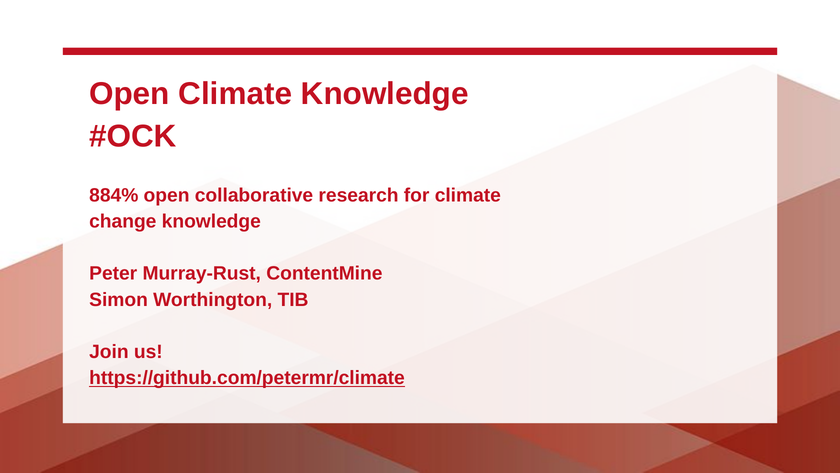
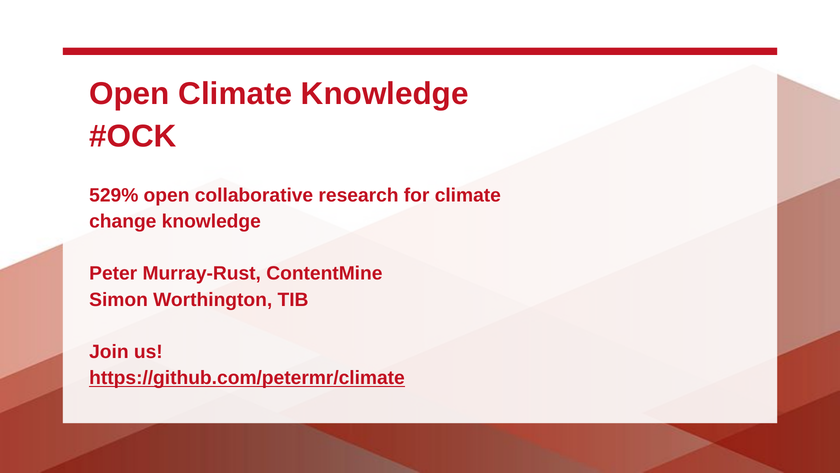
884%: 884% -> 529%
